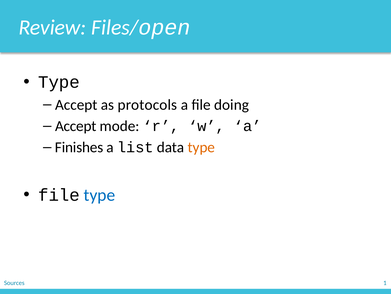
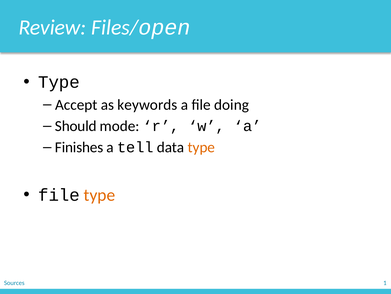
protocols: protocols -> keywords
Accept at (76, 126): Accept -> Should
list: list -> tell
type at (99, 195) colour: blue -> orange
